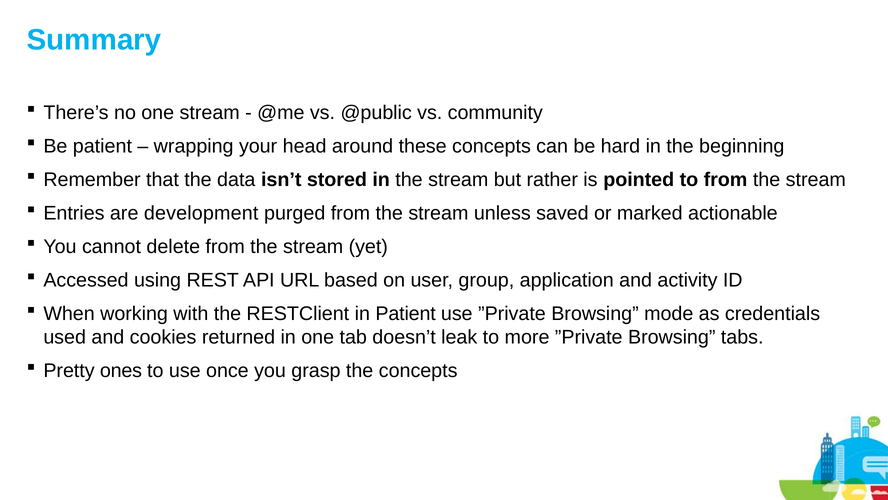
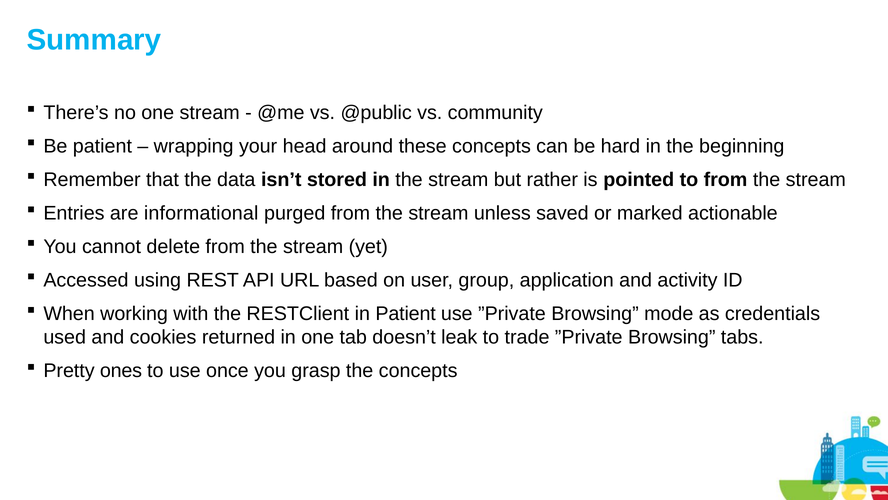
development: development -> informational
more: more -> trade
